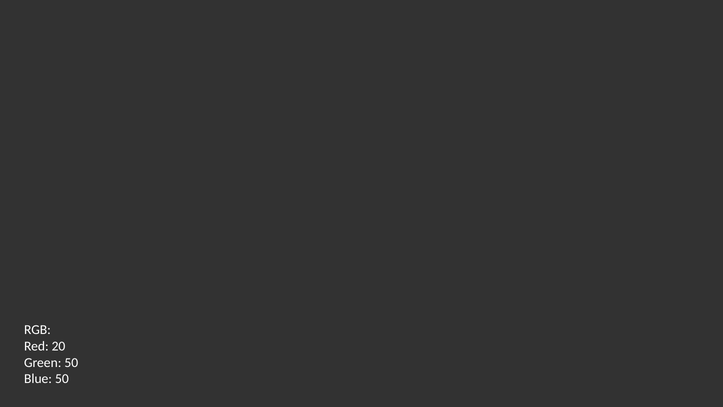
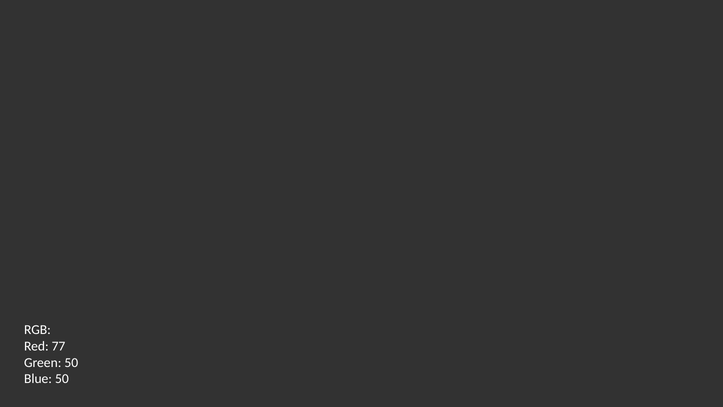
20: 20 -> 77
